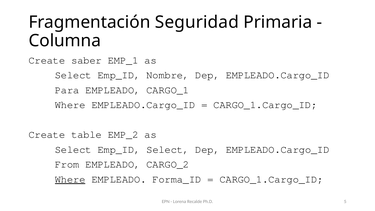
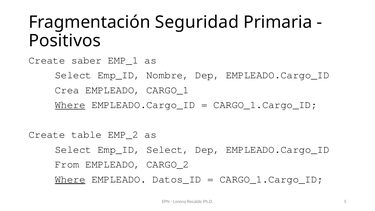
Columna: Columna -> Positivos
Para: Para -> Crea
Where at (70, 105) underline: none -> present
Forma_ID: Forma_ID -> Datos_ID
